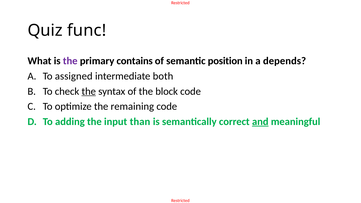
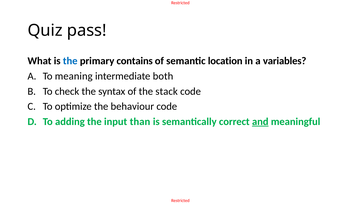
func: func -> pass
the at (70, 61) colour: purple -> blue
position: position -> location
depends: depends -> variables
assigned: assigned -> meaning
the at (89, 91) underline: present -> none
block: block -> stack
remaining: remaining -> behaviour
